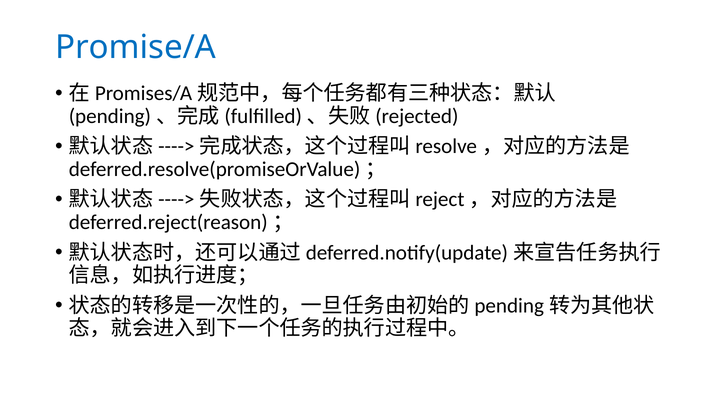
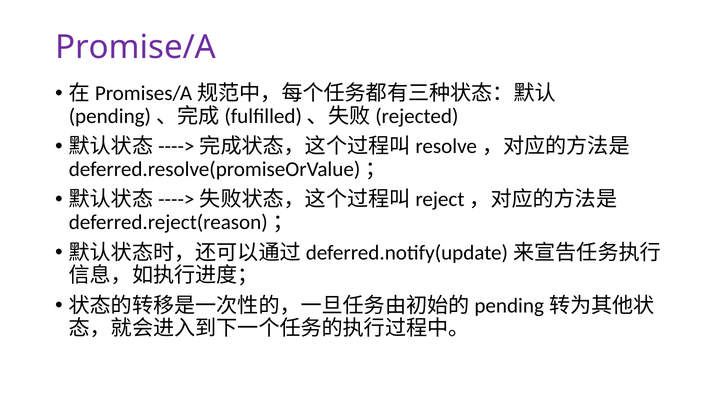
Promise/A colour: blue -> purple
